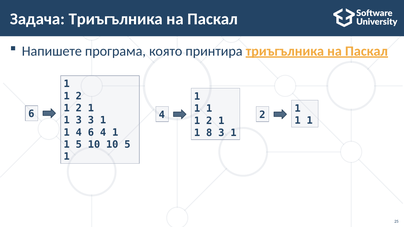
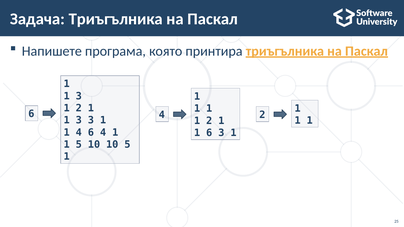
2 at (79, 96): 2 -> 3
8 at (209, 133): 8 -> 6
